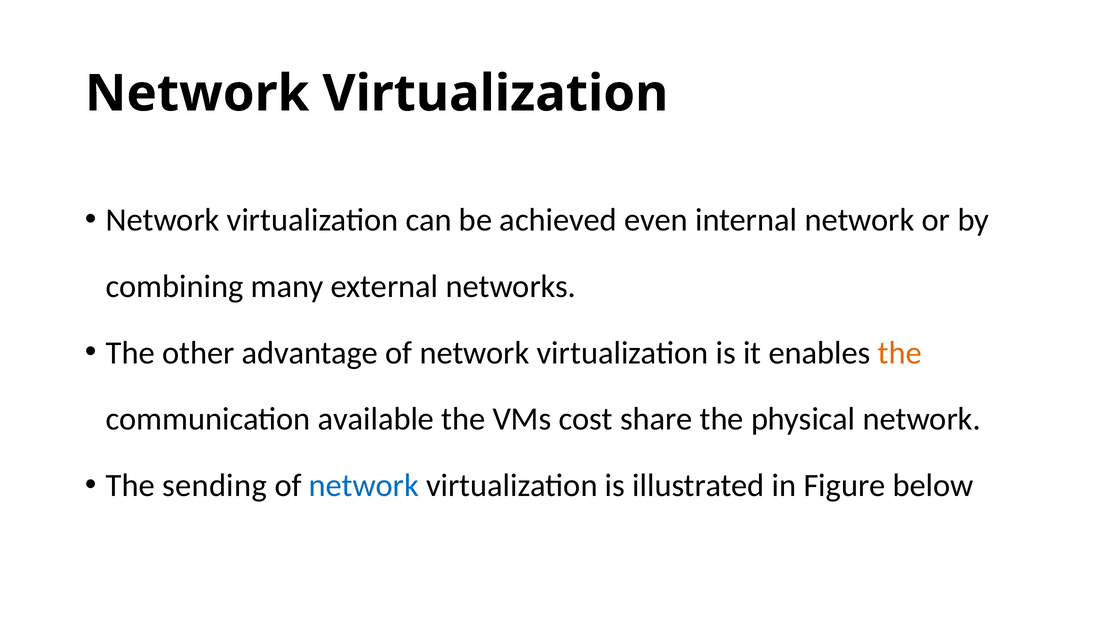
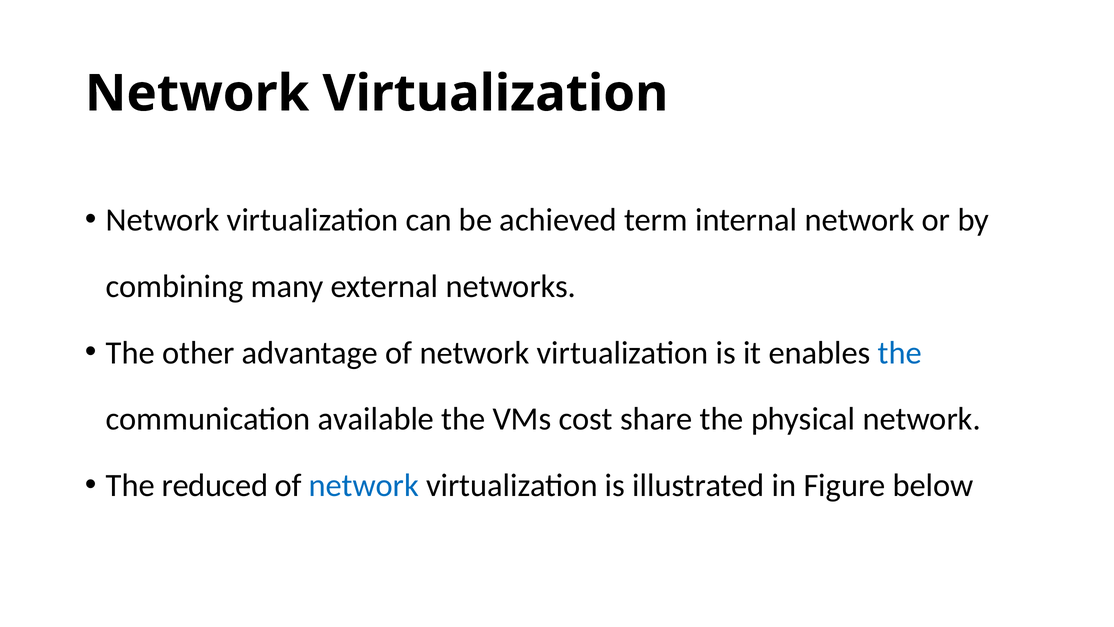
even: even -> term
the at (900, 353) colour: orange -> blue
sending: sending -> reduced
